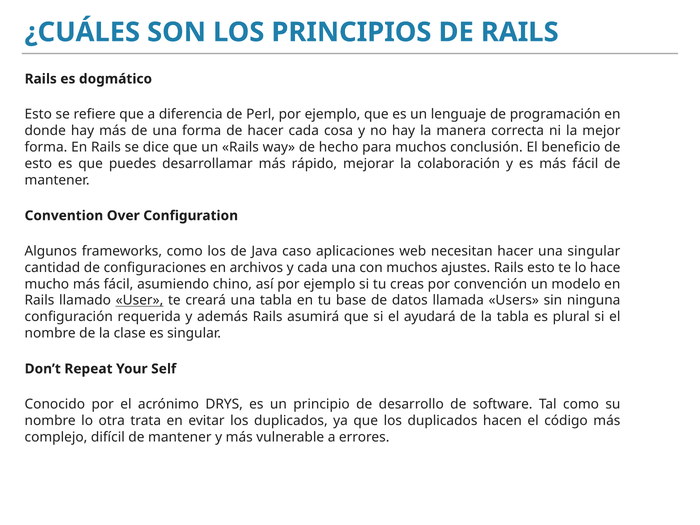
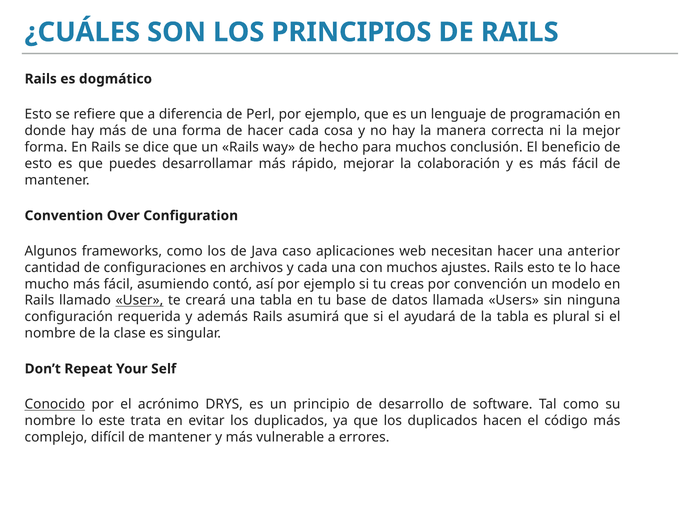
una singular: singular -> anterior
chino: chino -> contó
Conocido underline: none -> present
otra: otra -> este
